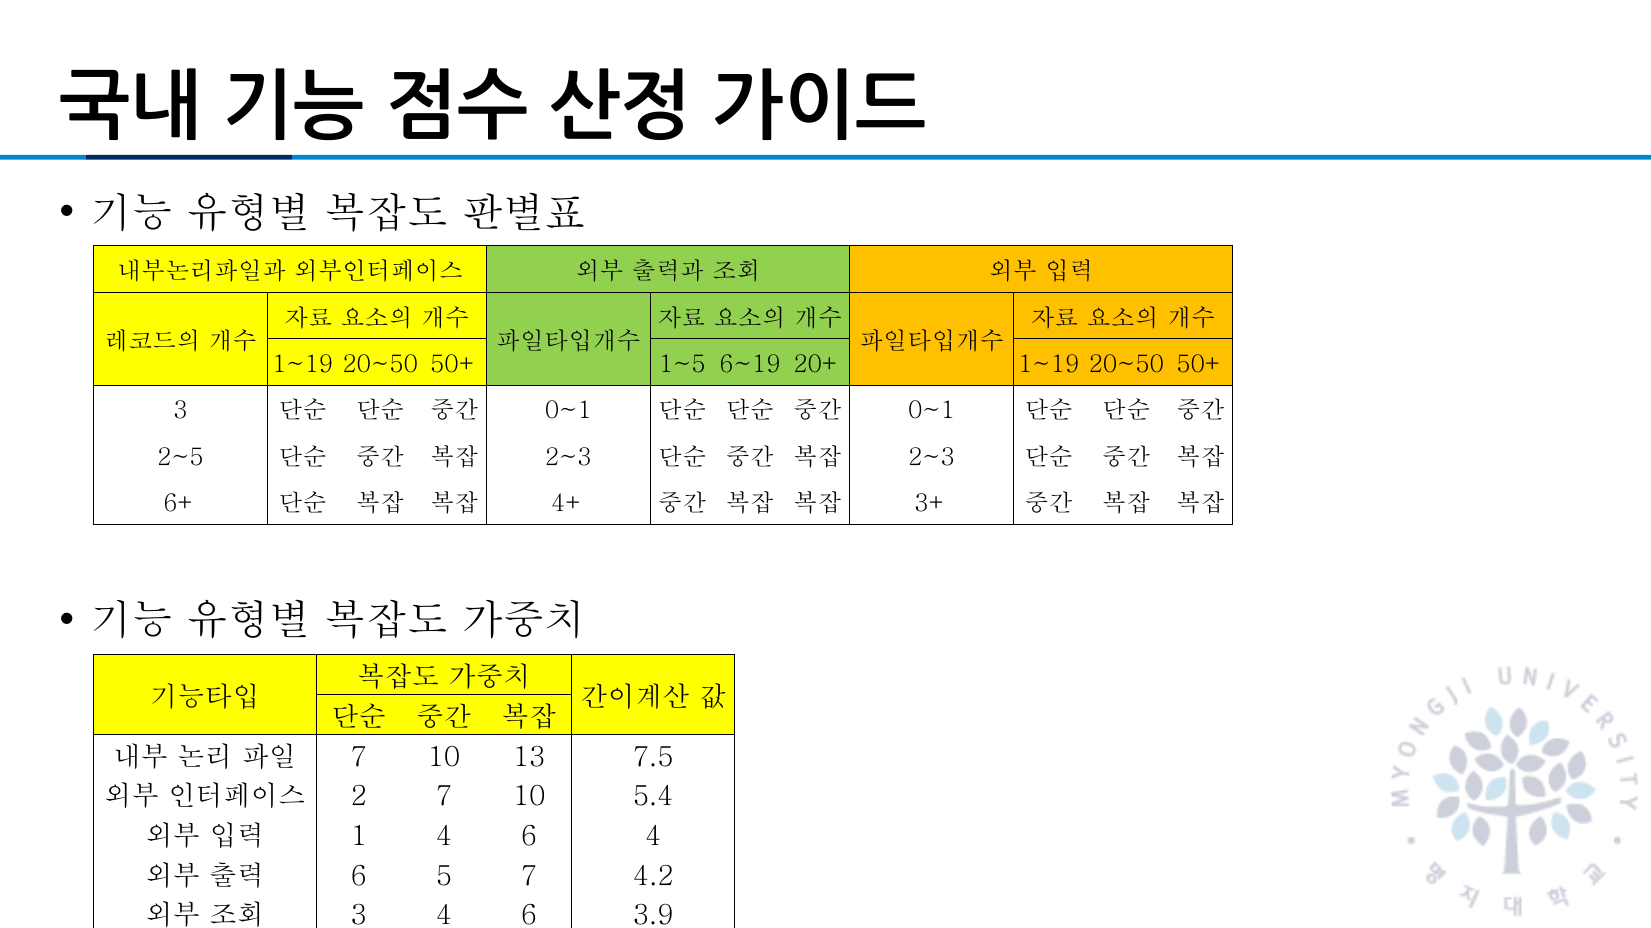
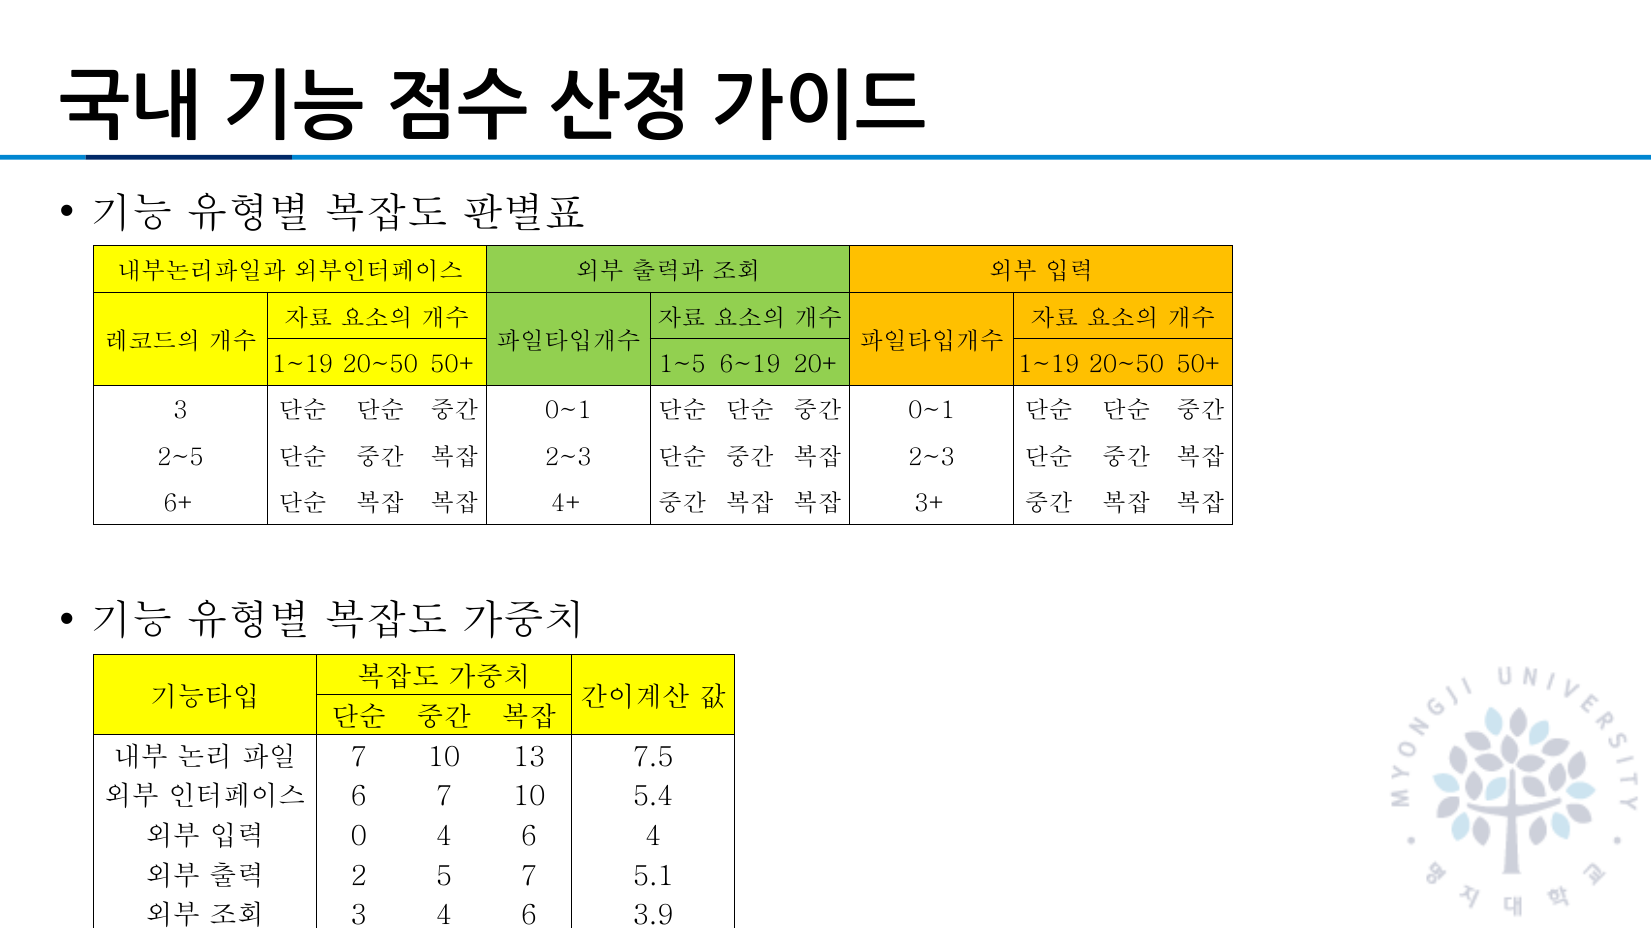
2 at (359, 797): 2 -> 6
1: 1 -> 0
6 at (359, 877): 6 -> 2
4.2: 4.2 -> 5.1
